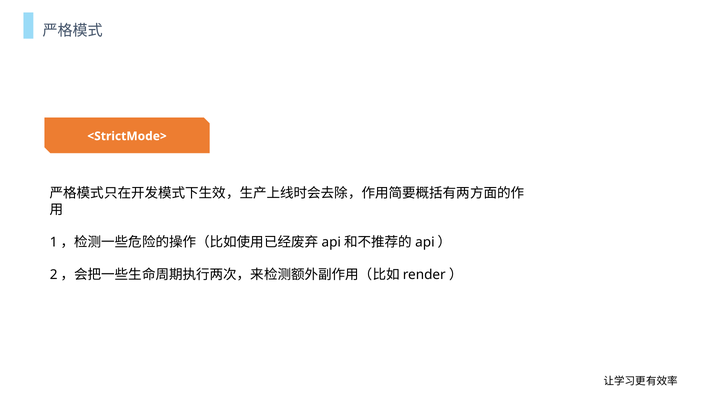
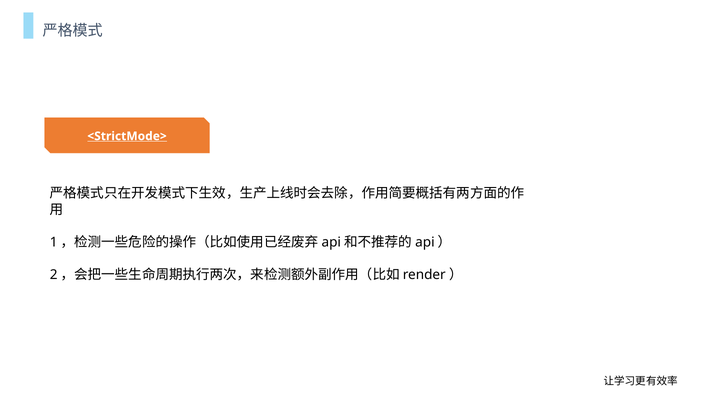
<StrictMode> underline: none -> present
